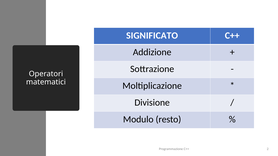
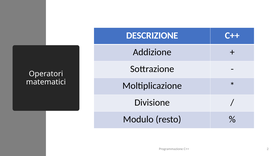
SIGNIFICATO: SIGNIFICATO -> DESCRIZIONE
